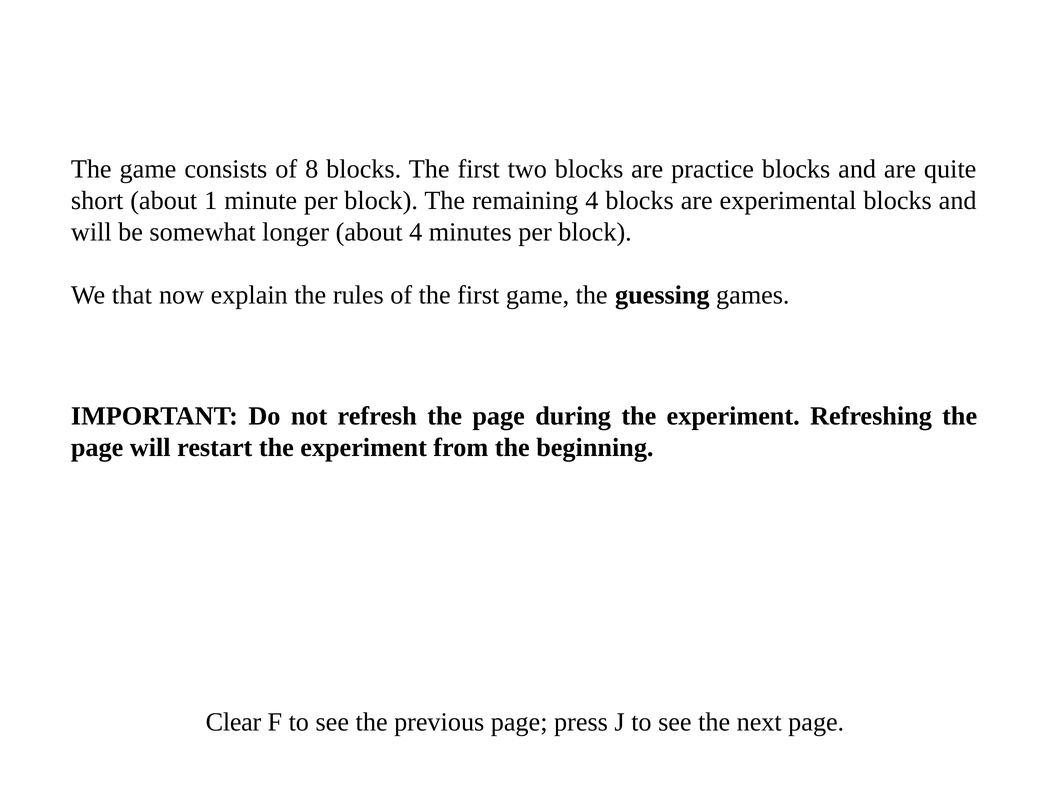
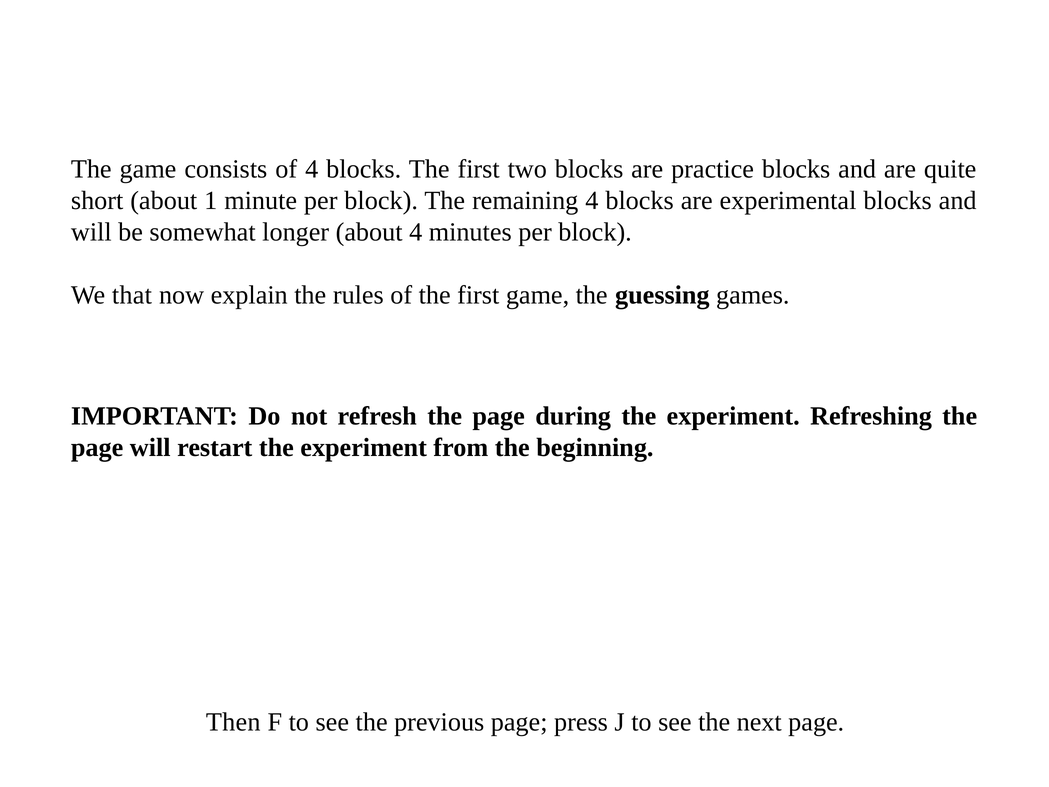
of 8: 8 -> 4
Clear: Clear -> Then
